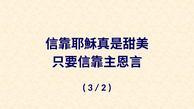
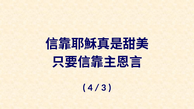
3: 3 -> 4
2: 2 -> 3
